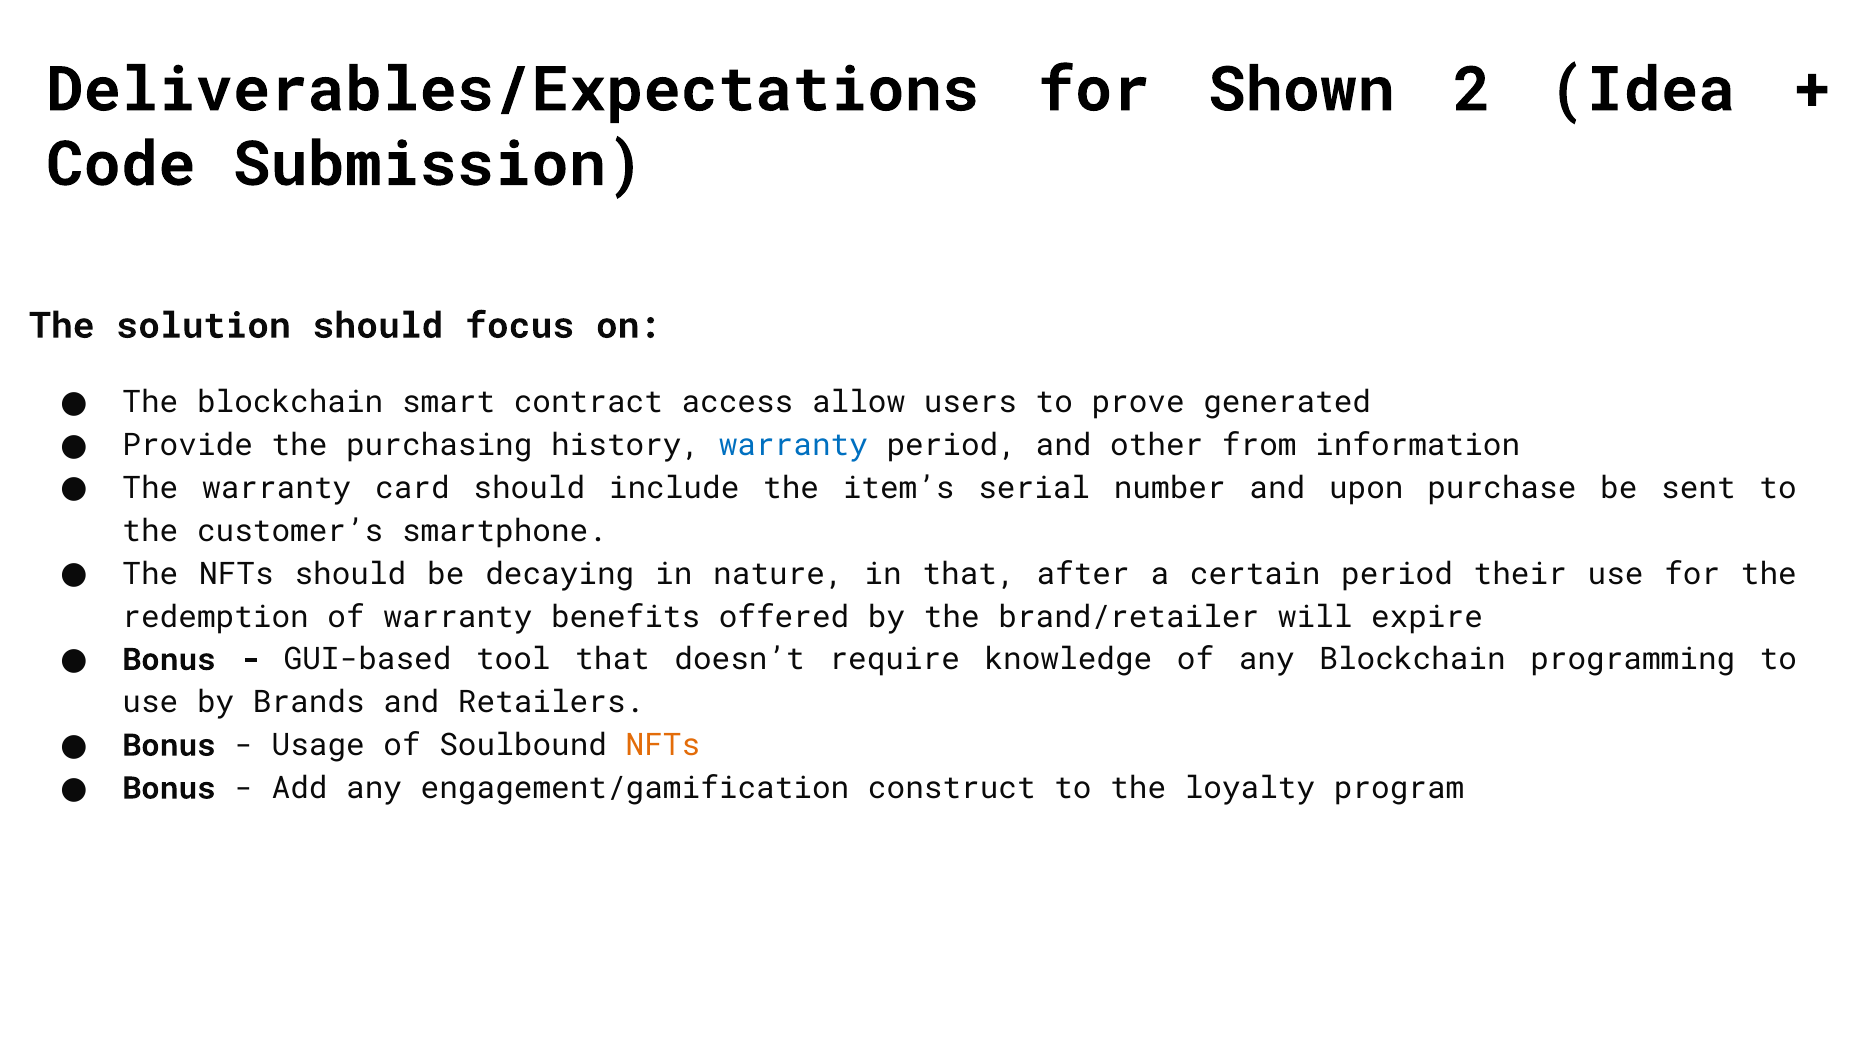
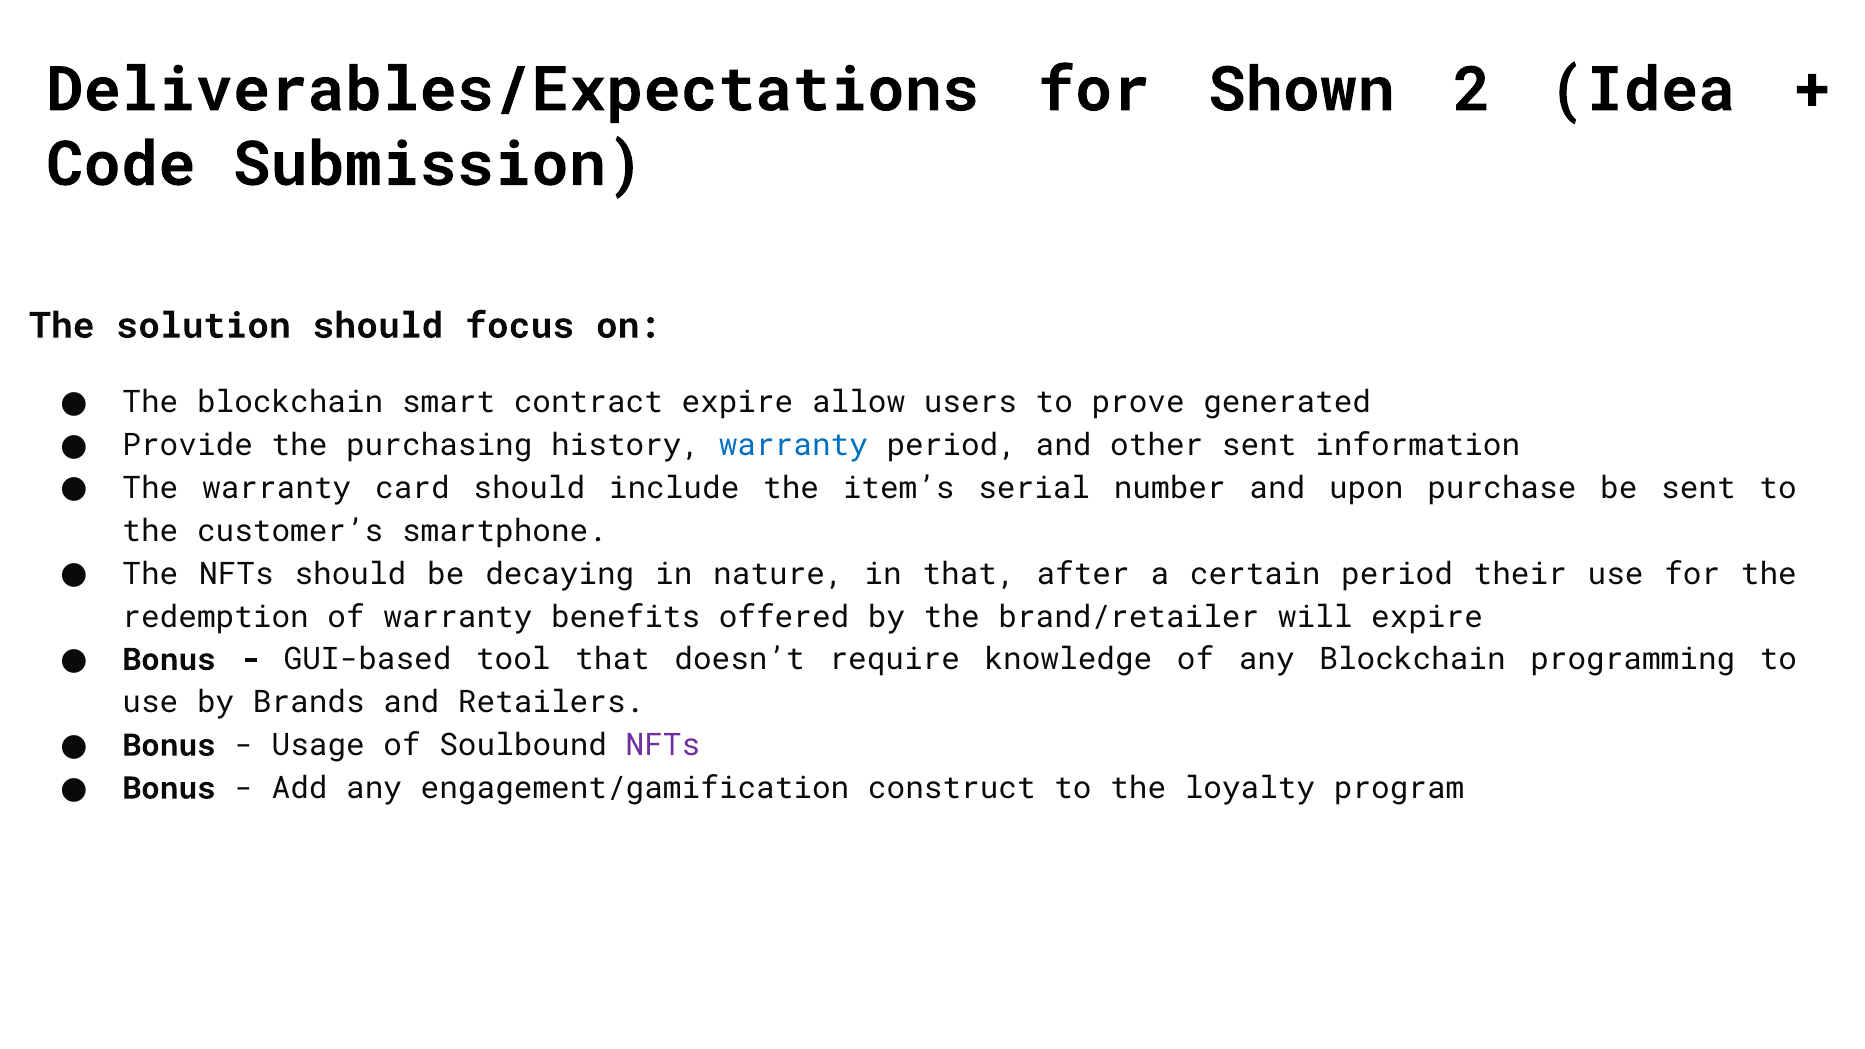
contract access: access -> expire
other from: from -> sent
NFTs at (663, 746) colour: orange -> purple
